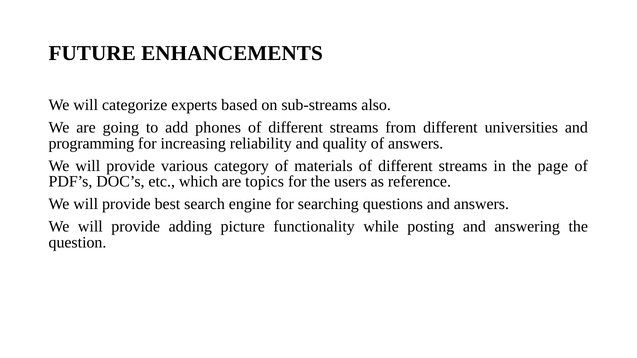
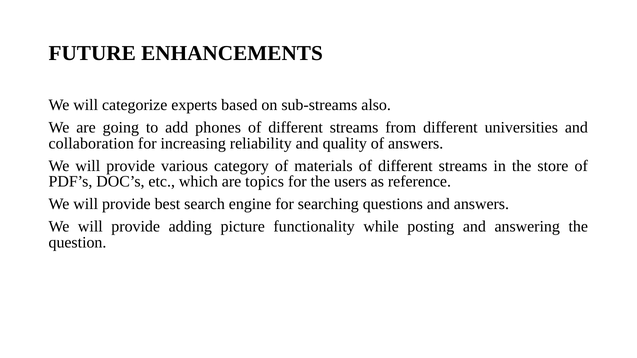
programming: programming -> collaboration
page: page -> store
